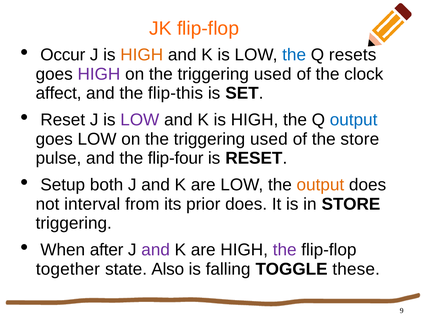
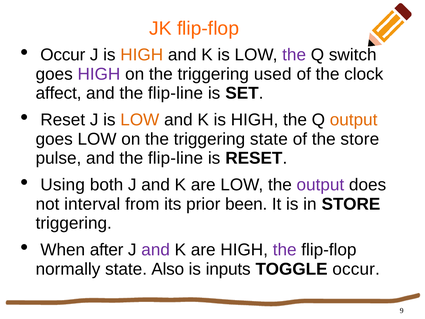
the at (294, 55) colour: blue -> purple
resets: resets -> switch
flip-this at (176, 93): flip-this -> flip-line
LOW at (140, 120) colour: purple -> orange
output at (354, 120) colour: blue -> orange
used at (269, 139): used -> state
pulse and the flip-four: flip-four -> flip-line
Setup: Setup -> Using
output at (320, 185) colour: orange -> purple
prior does: does -> been
together: together -> normally
falling: falling -> inputs
TOGGLE these: these -> occur
